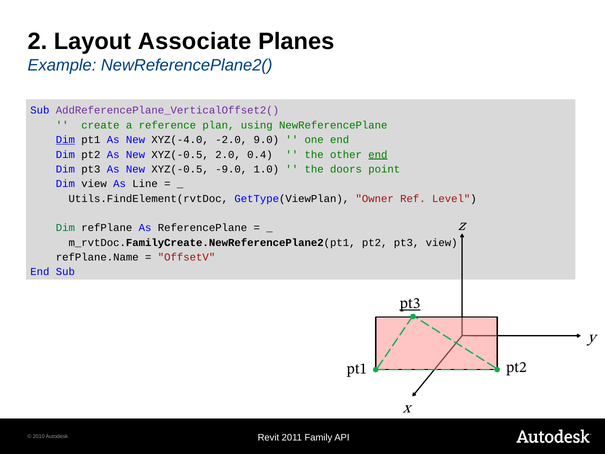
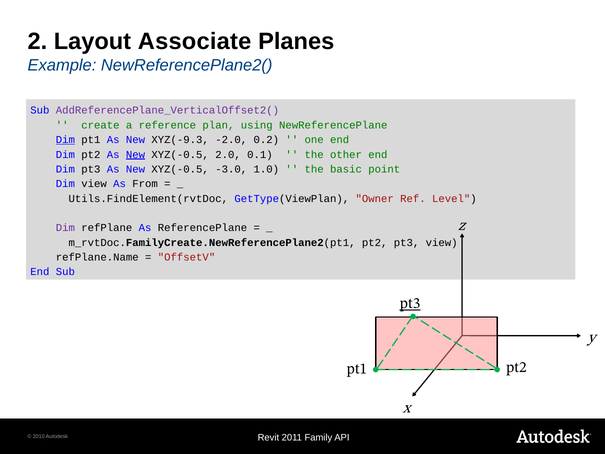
XYZ(-4.0: XYZ(-4.0 -> XYZ(-9.3
9.0: 9.0 -> 0.2
New at (136, 154) underline: none -> present
0.4: 0.4 -> 0.1
end at (378, 154) underline: present -> none
-9.0: -9.0 -> -3.0
doors: doors -> basic
Line: Line -> From
Dim at (65, 228) colour: green -> purple
